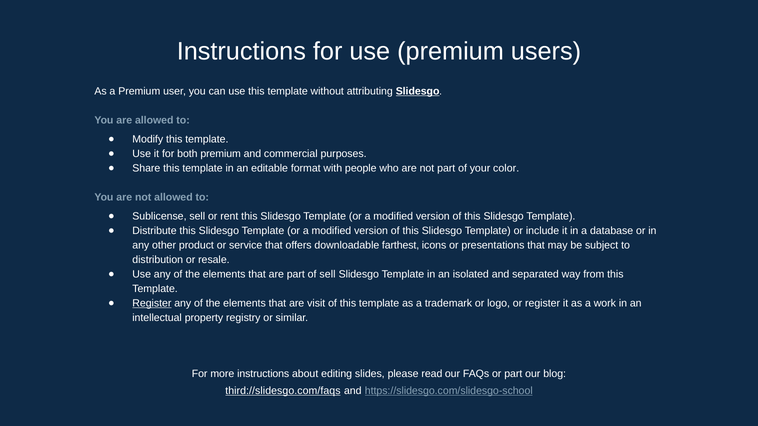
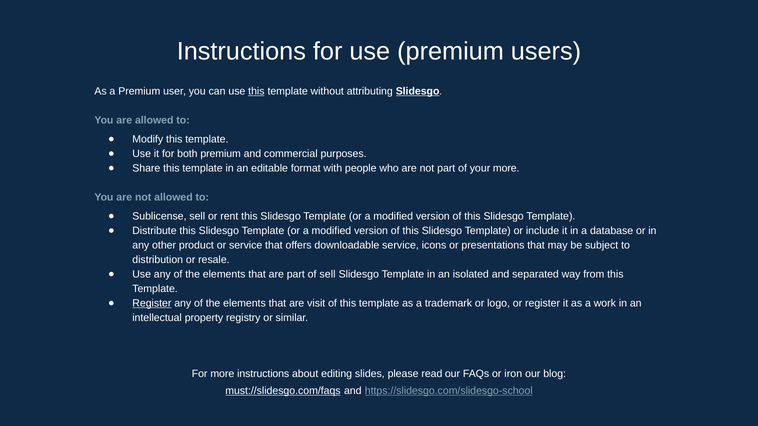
this at (256, 91) underline: none -> present
your color: color -> more
downloadable farthest: farthest -> service
or part: part -> iron
third://slidesgo.com/faqs: third://slidesgo.com/faqs -> must://slidesgo.com/faqs
